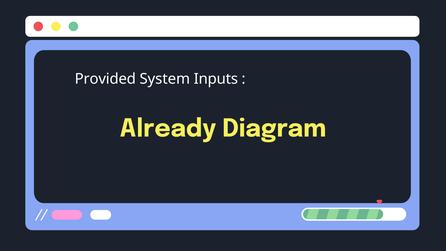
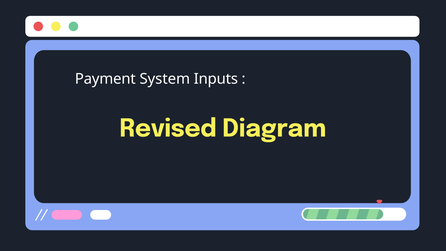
Provided: Provided -> Payment
Already: Already -> Revised
